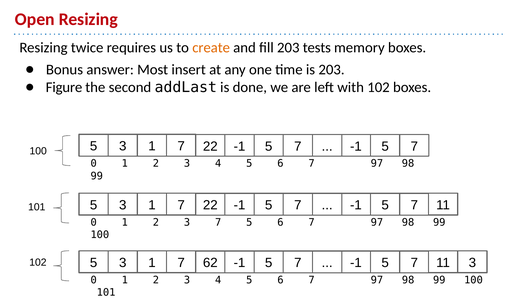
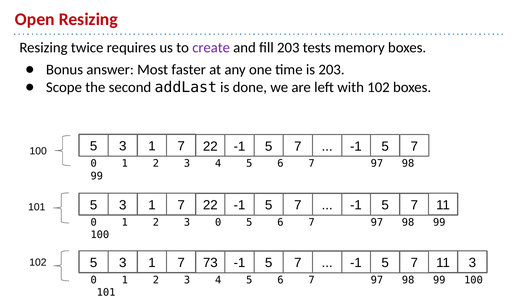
create colour: orange -> purple
insert: insert -> faster
Figure: Figure -> Scope
3 7: 7 -> 0
62: 62 -> 73
